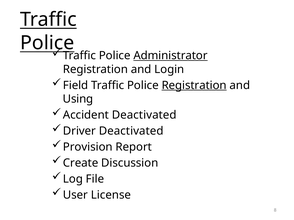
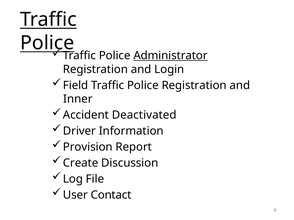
Registration at (194, 85) underline: present -> none
Using: Using -> Inner
Driver Deactivated: Deactivated -> Information
License: License -> Contact
